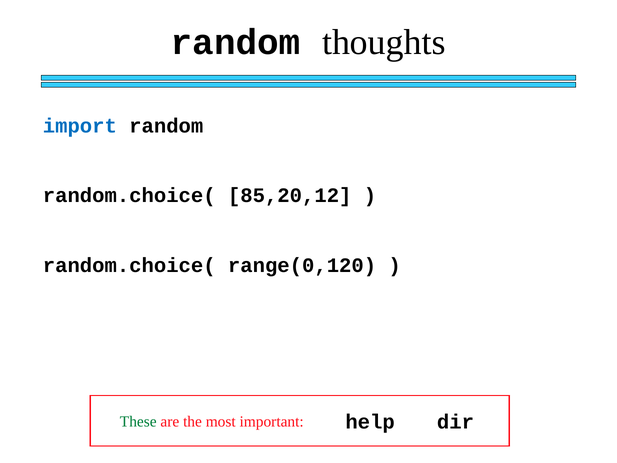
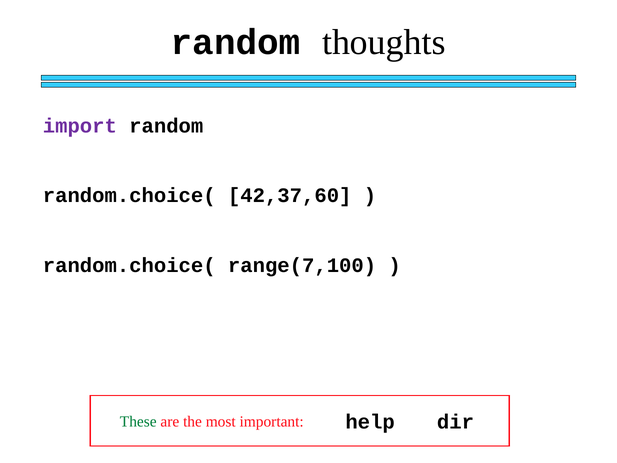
import colour: blue -> purple
85,20,12: 85,20,12 -> 42,37,60
range(0,120: range(0,120 -> range(7,100
